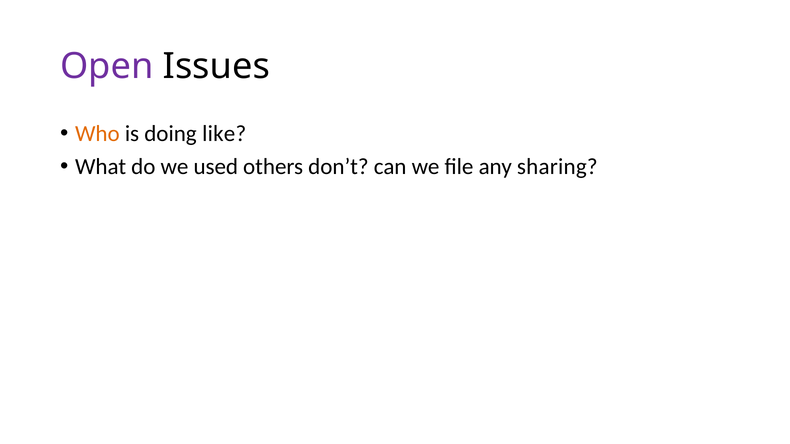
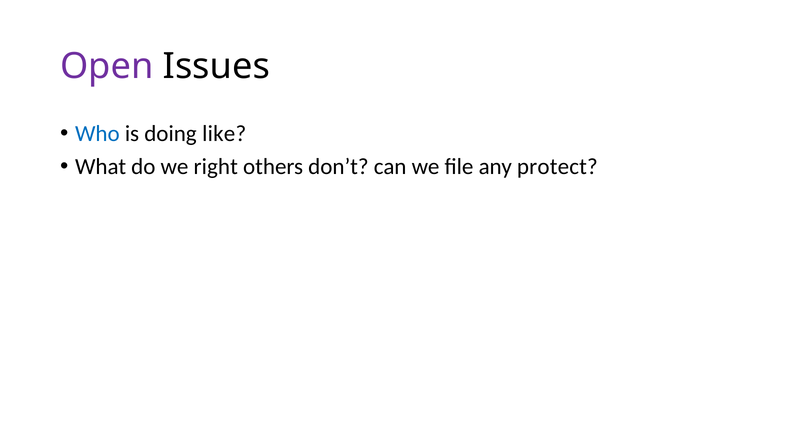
Who colour: orange -> blue
used: used -> right
sharing: sharing -> protect
